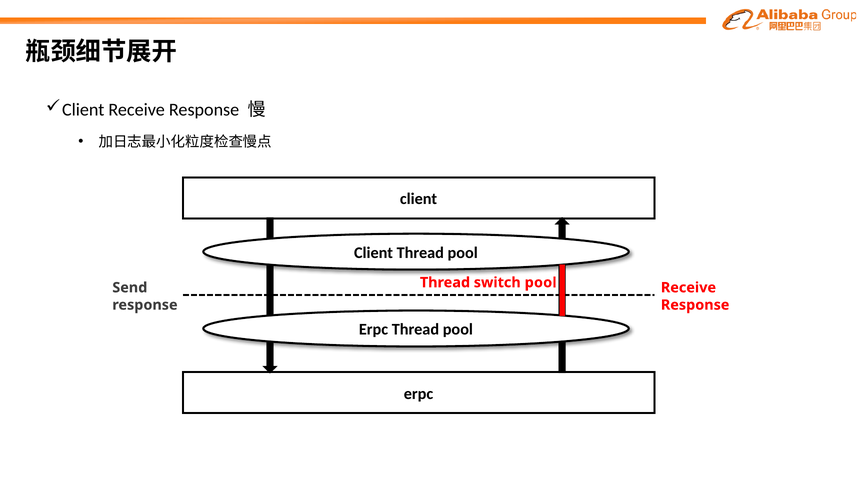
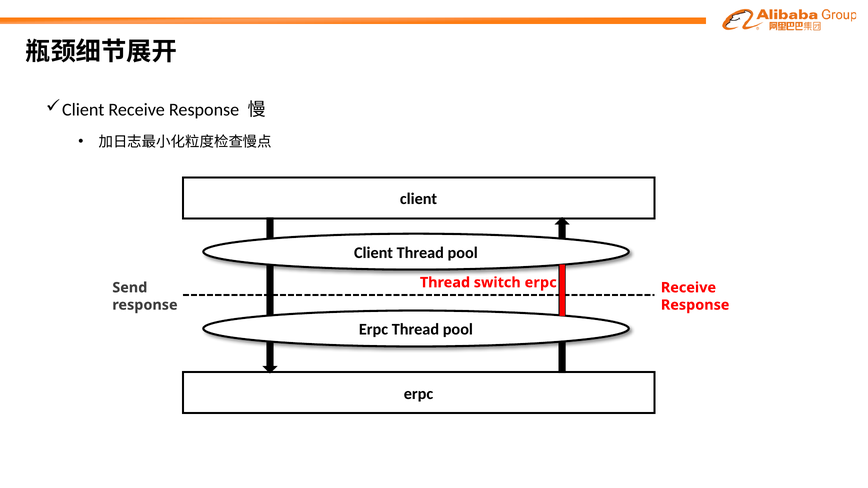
switch pool: pool -> erpc
